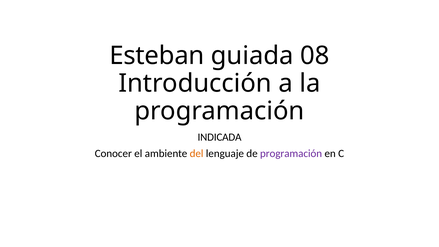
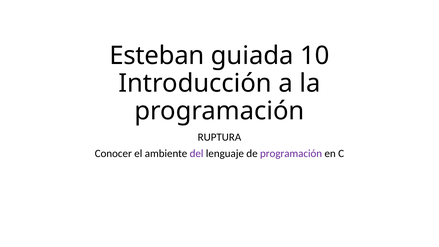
08: 08 -> 10
INDICADA: INDICADA -> RUPTURA
del colour: orange -> purple
